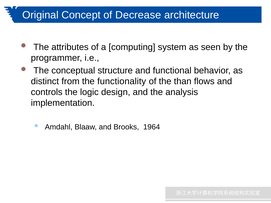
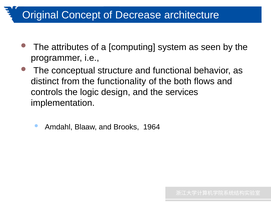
than: than -> both
analysis: analysis -> services
